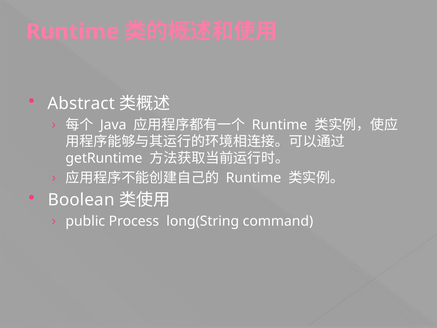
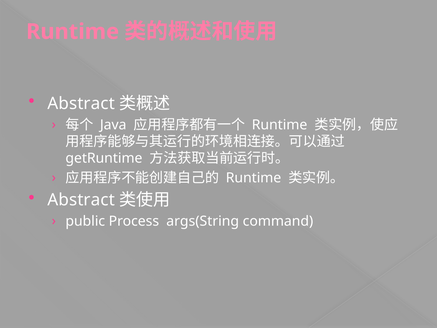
Boolean at (81, 200): Boolean -> Abstract
long(String: long(String -> args(String
